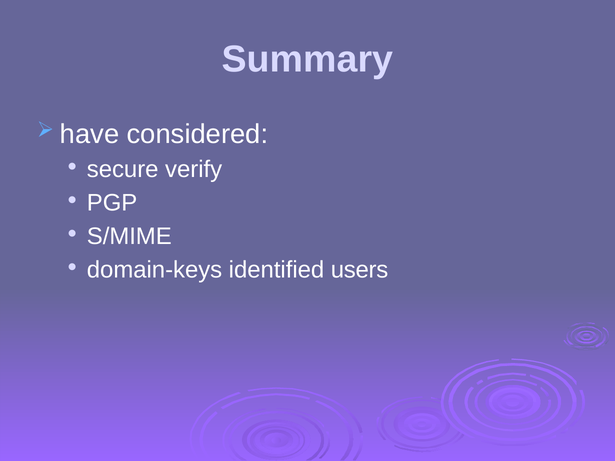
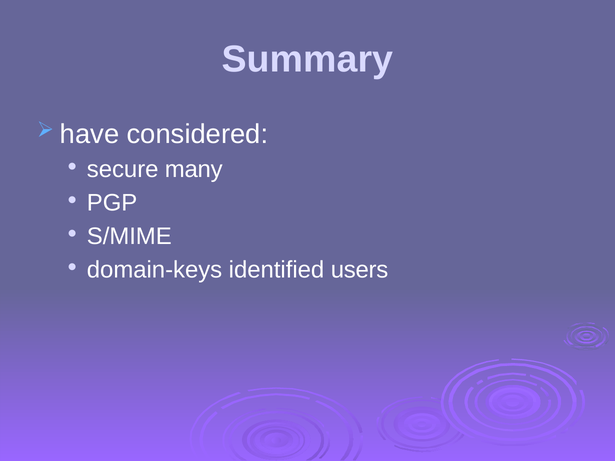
verify: verify -> many
